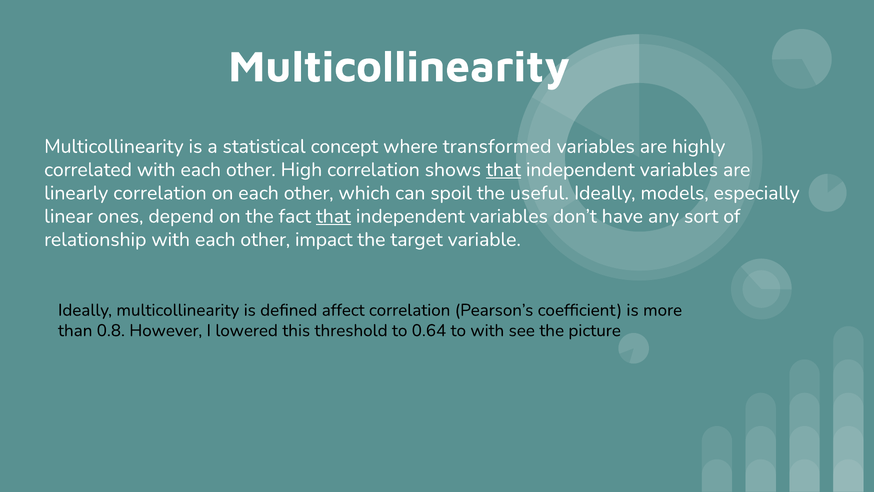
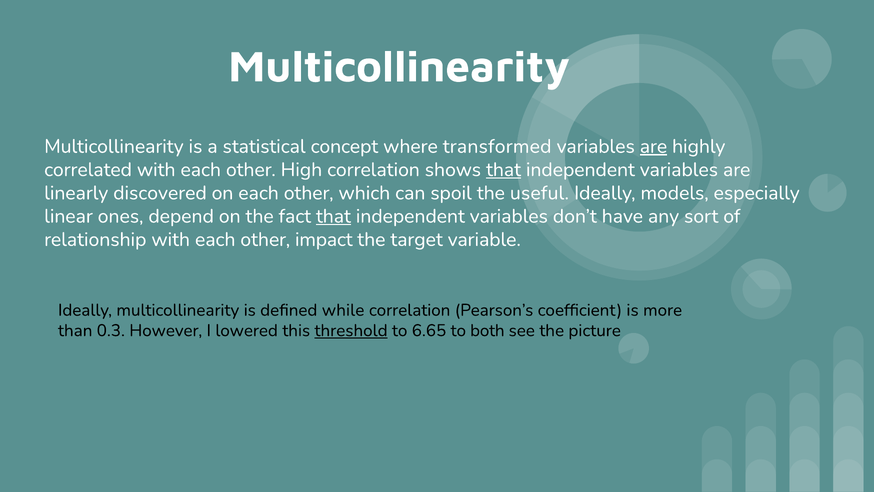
are at (653, 146) underline: none -> present
linearly correlation: correlation -> discovered
affect: affect -> while
0.8: 0.8 -> 0.3
threshold underline: none -> present
0.64: 0.64 -> 6.65
to with: with -> both
